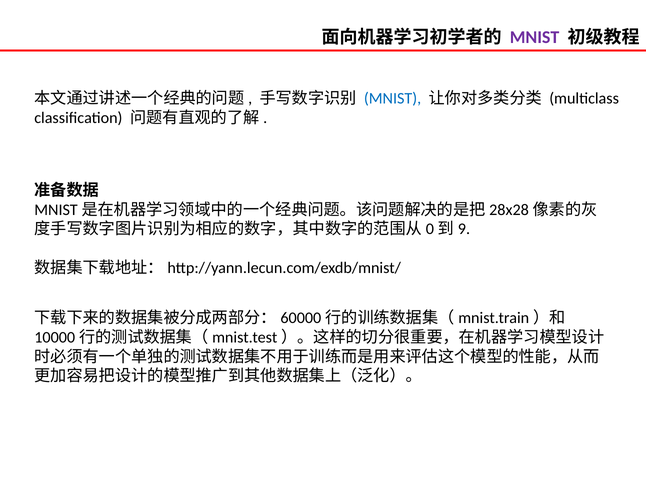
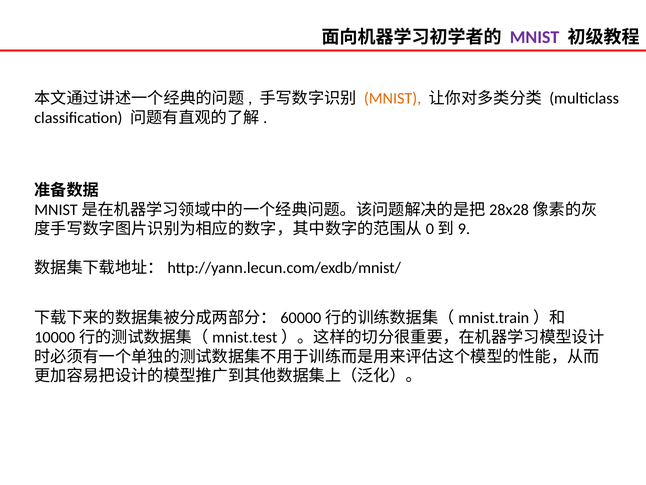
MNIST at (393, 99) colour: blue -> orange
